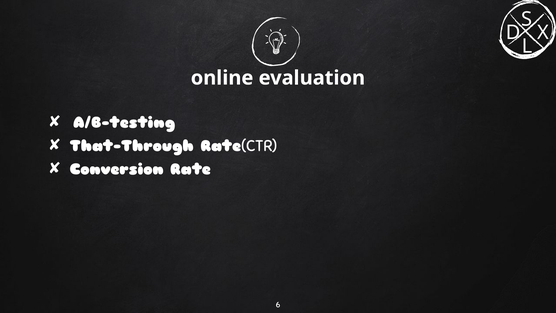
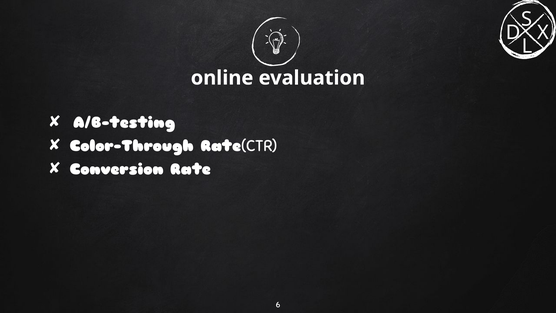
That-Through: That-Through -> Color-Through
